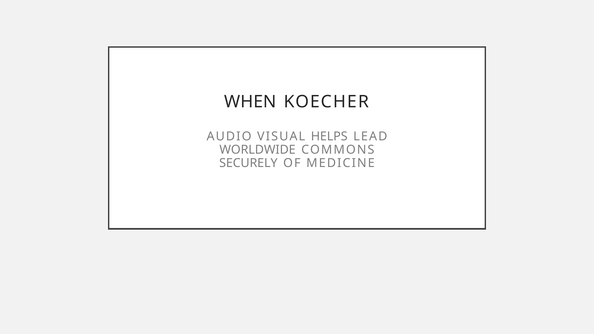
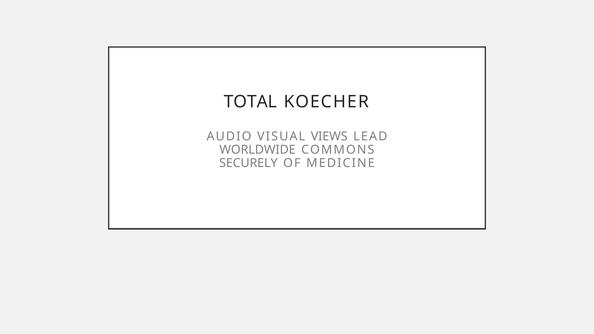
WHEN: WHEN -> TOTAL
HELPS: HELPS -> VIEWS
